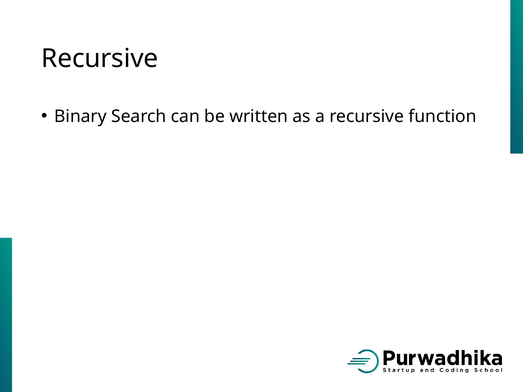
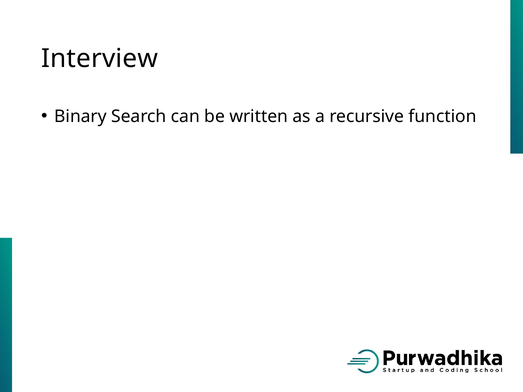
Recursive at (100, 59): Recursive -> Interview
